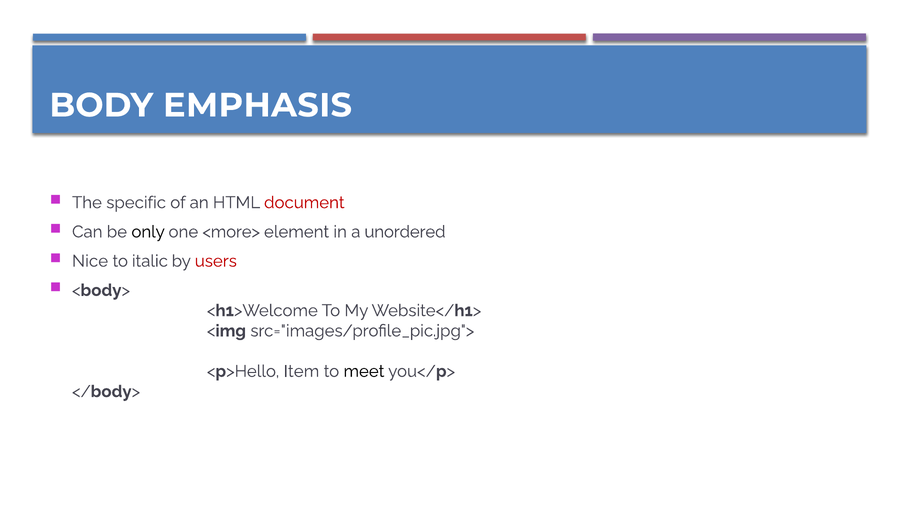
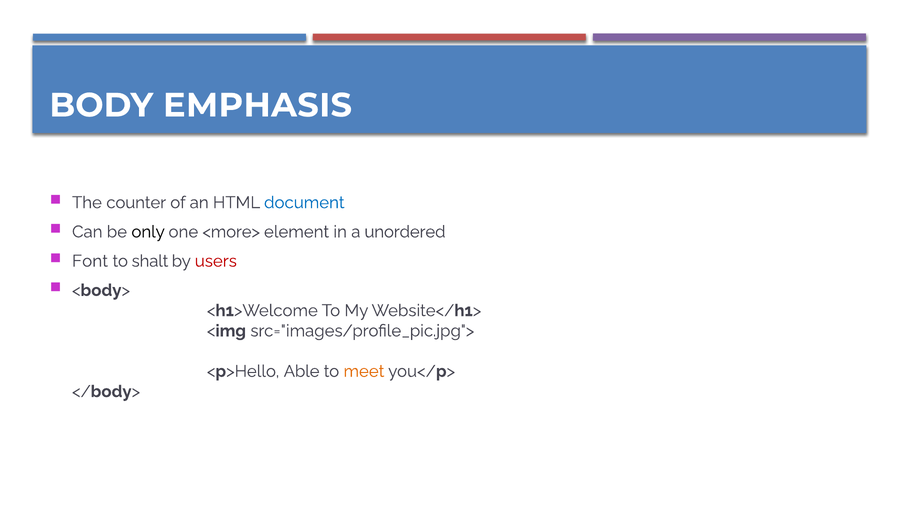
specific: specific -> counter
document colour: red -> blue
Nice: Nice -> Font
italic: italic -> shalt
Item: Item -> Able
meet colour: black -> orange
